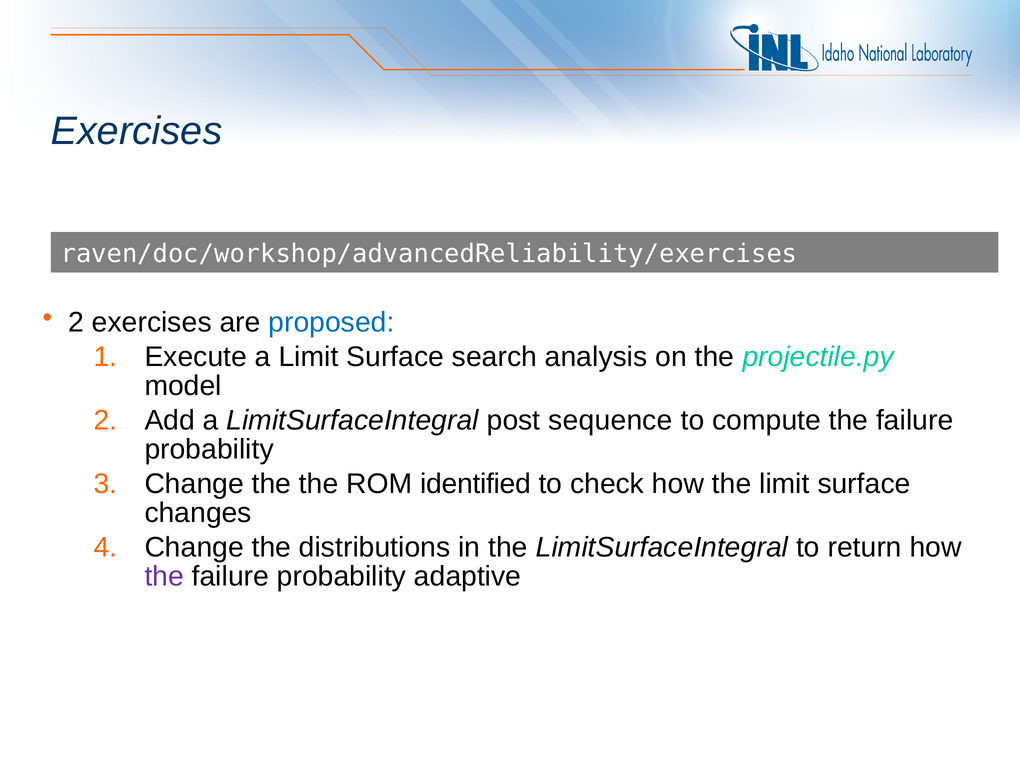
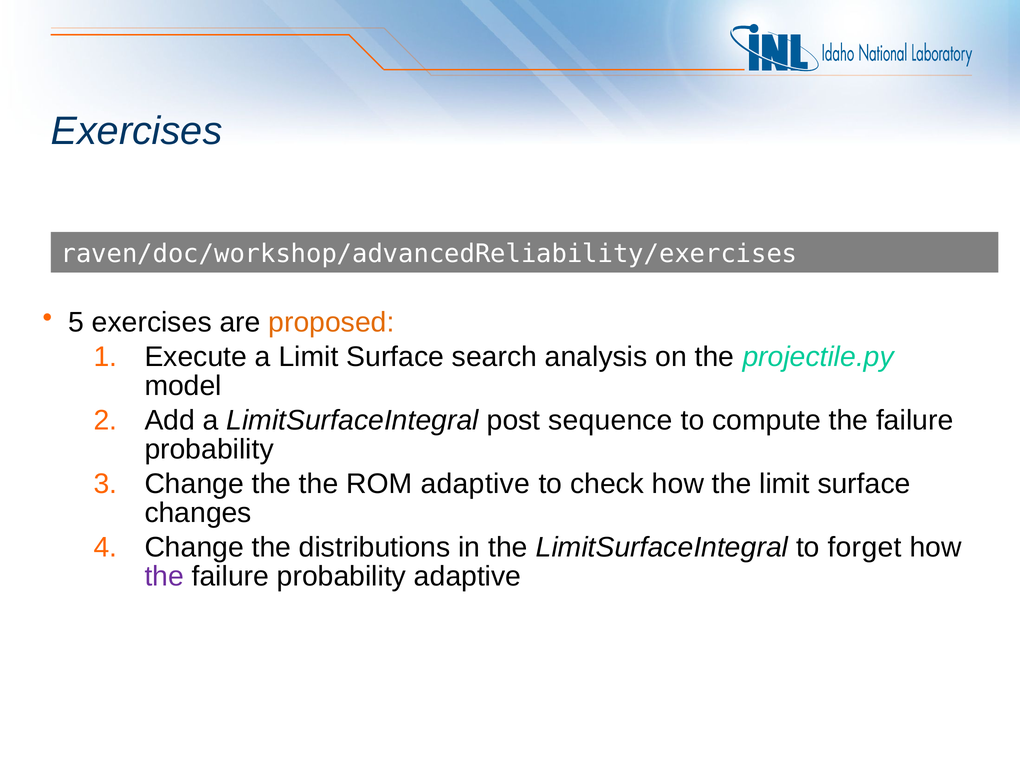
2 at (76, 322): 2 -> 5
proposed colour: blue -> orange
ROM identified: identified -> adaptive
return: return -> forget
